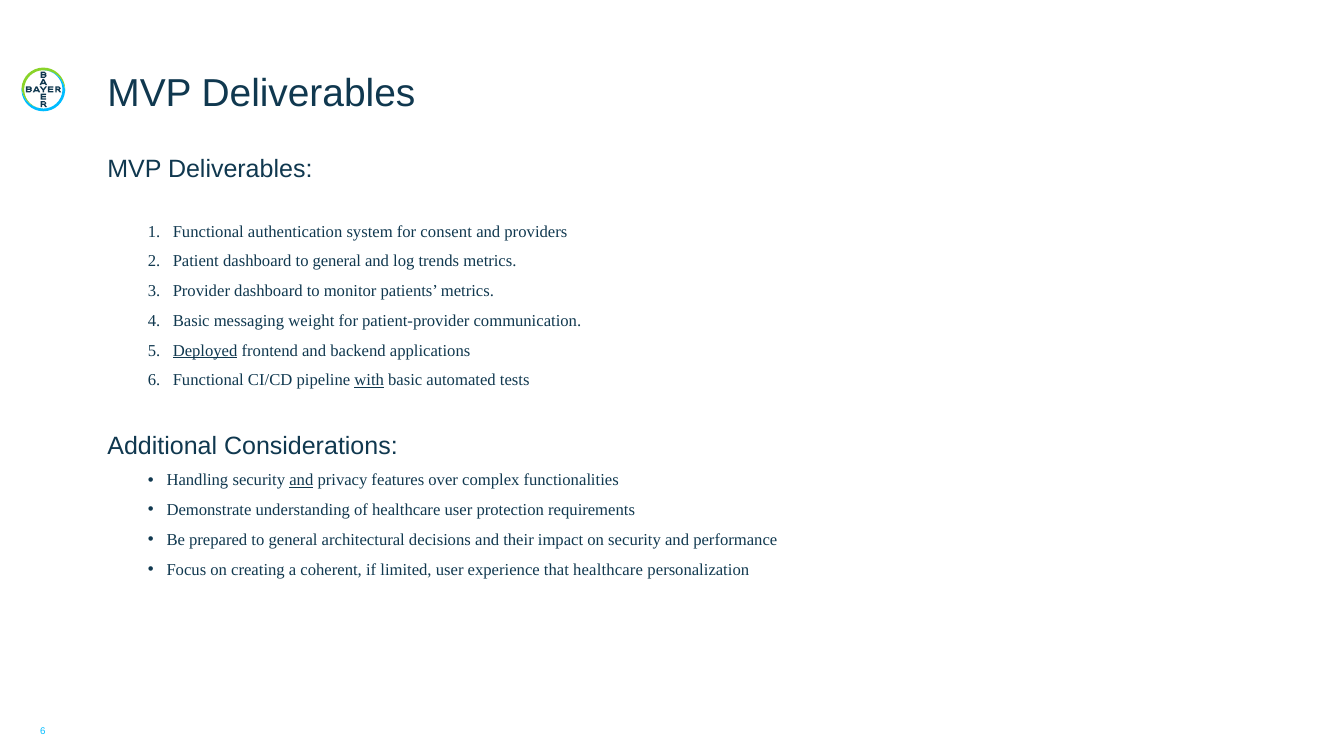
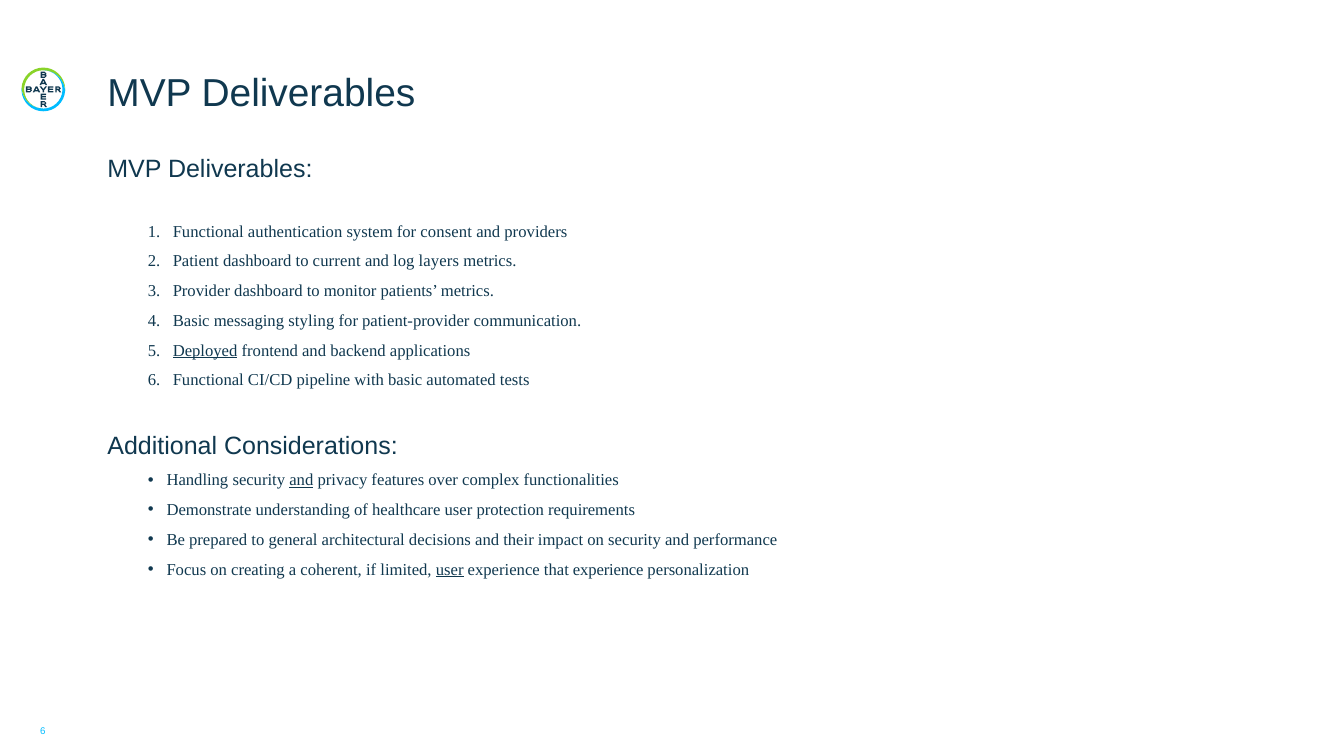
dashboard to general: general -> current
trends: trends -> layers
weight: weight -> styling
with underline: present -> none
user at (450, 569) underline: none -> present
that healthcare: healthcare -> experience
